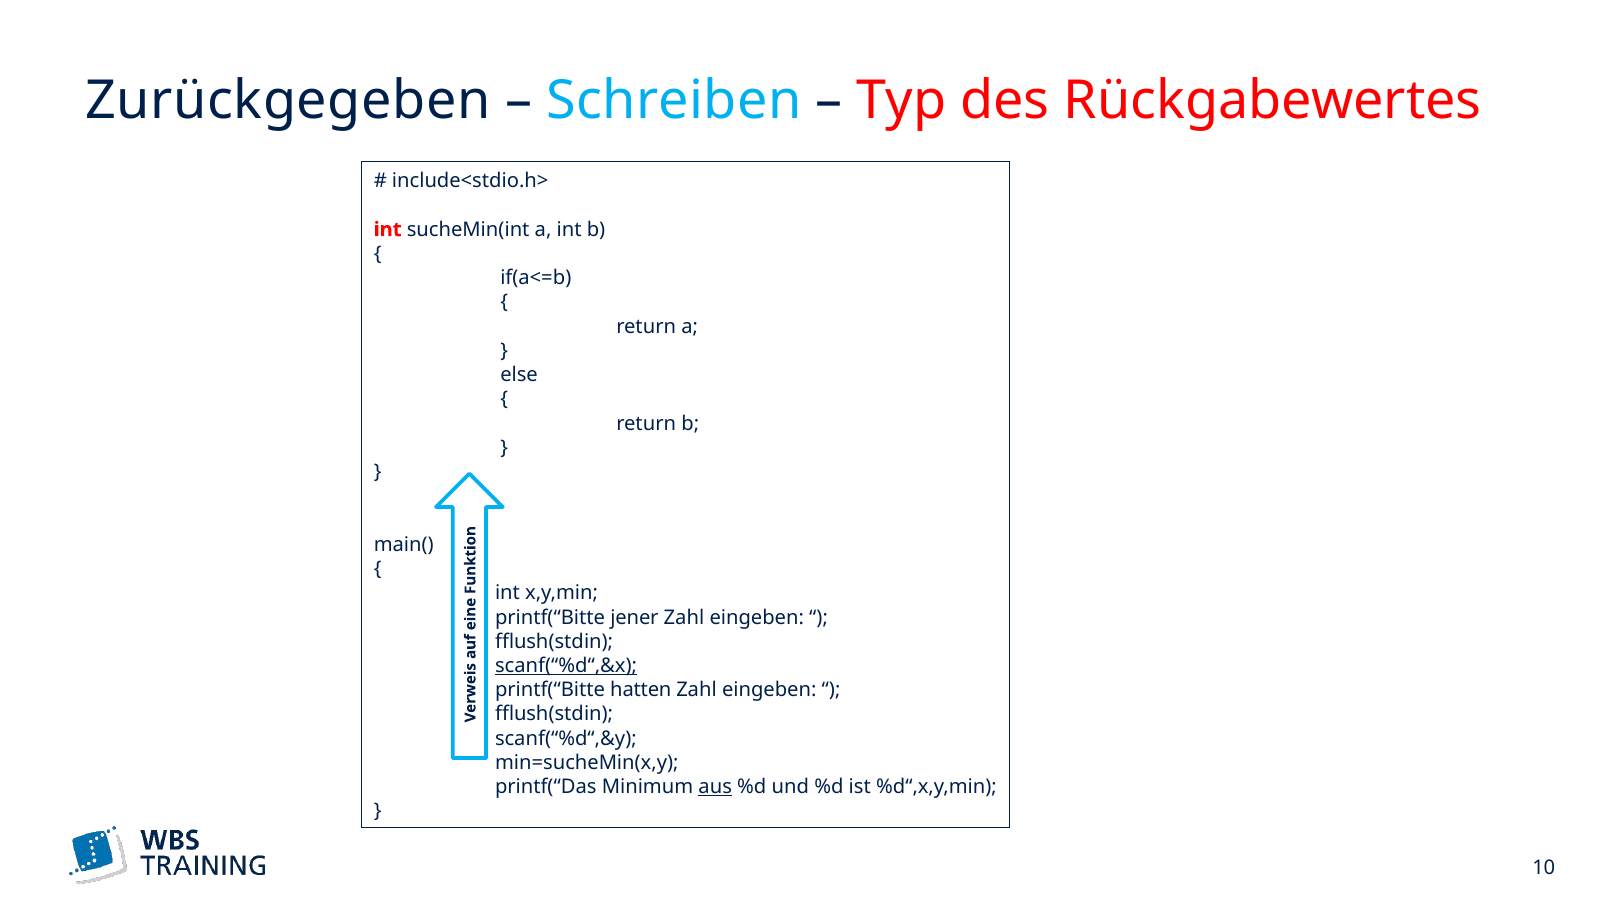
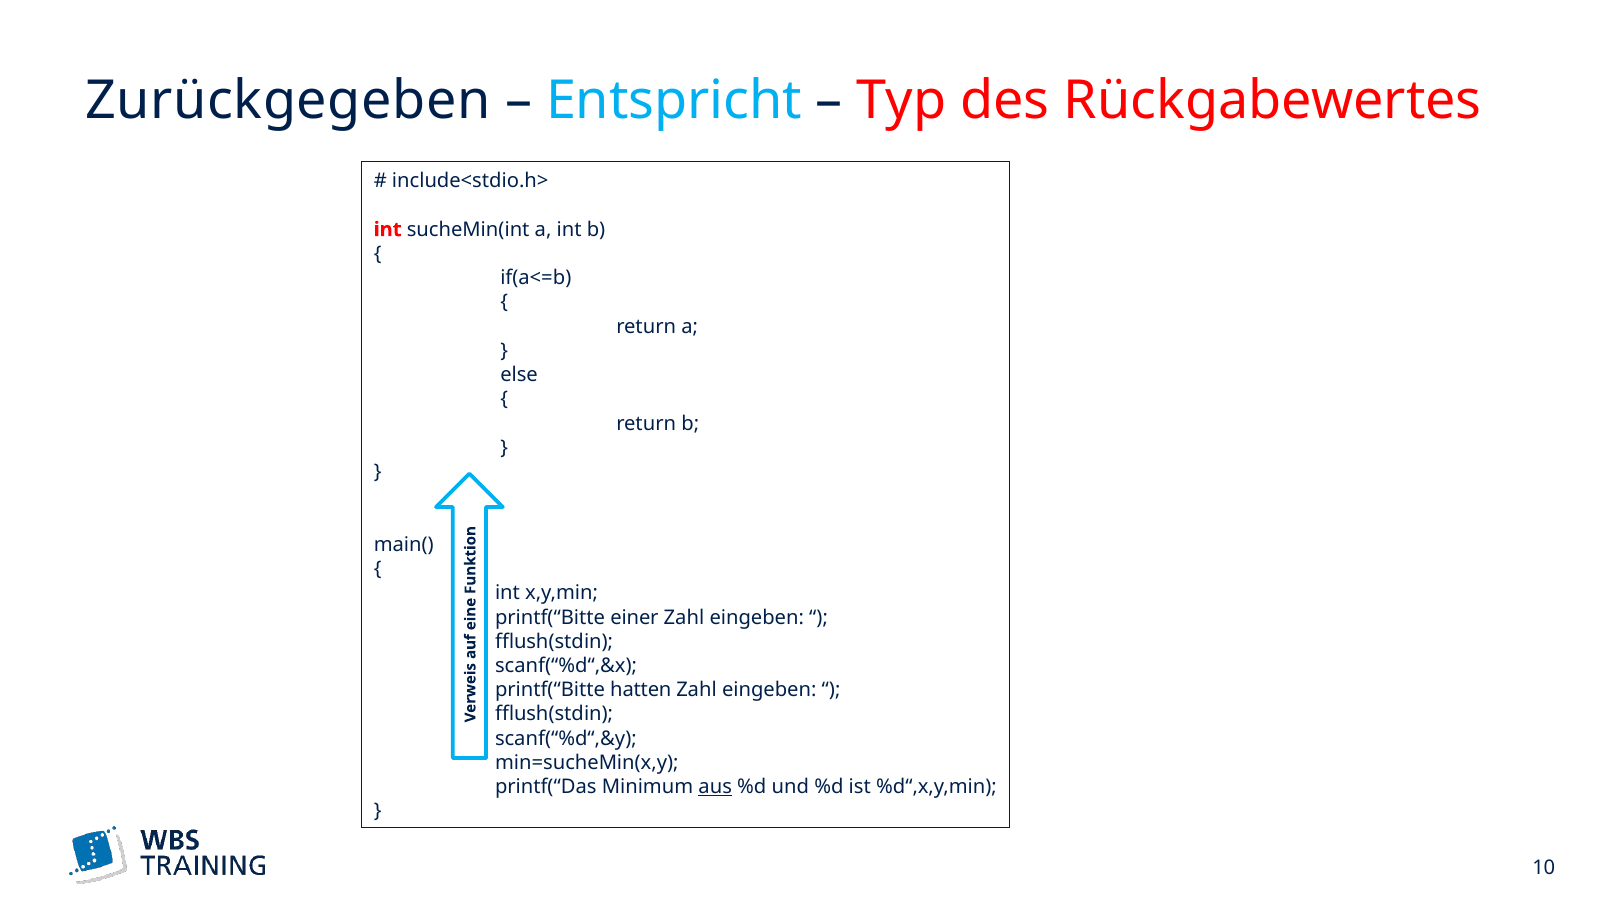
Schreiben: Schreiben -> Entspricht
jener: jener -> einer
scanf(“%d“,&x underline: present -> none
